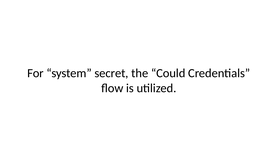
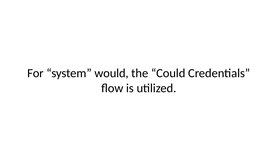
secret: secret -> would
